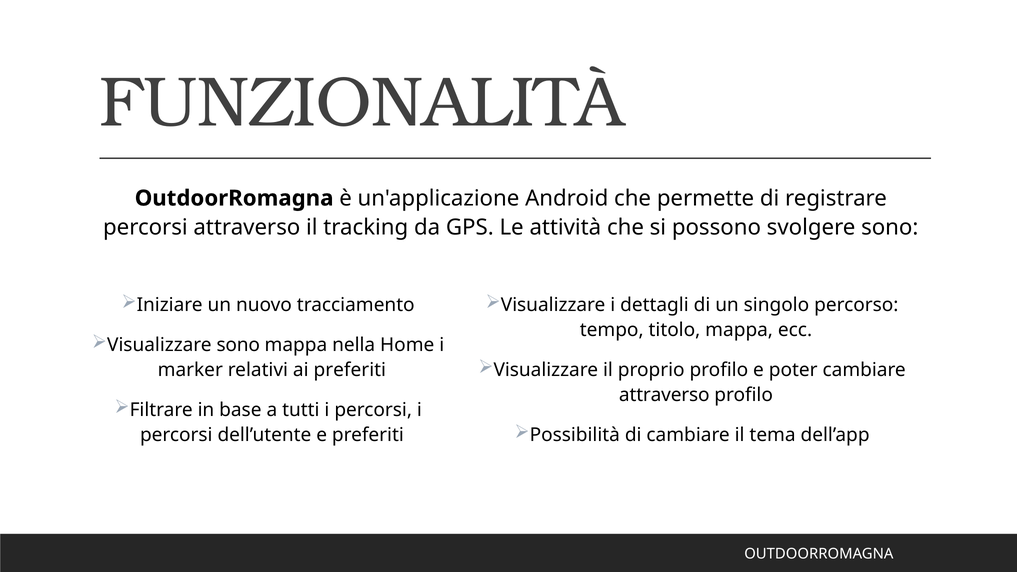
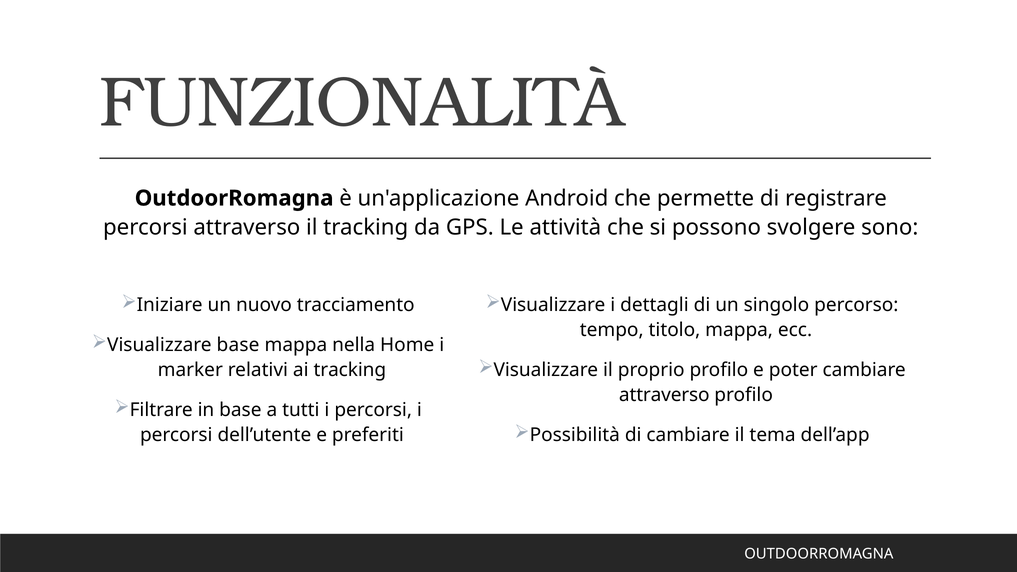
Visualizzare sono: sono -> base
ai preferiti: preferiti -> tracking
